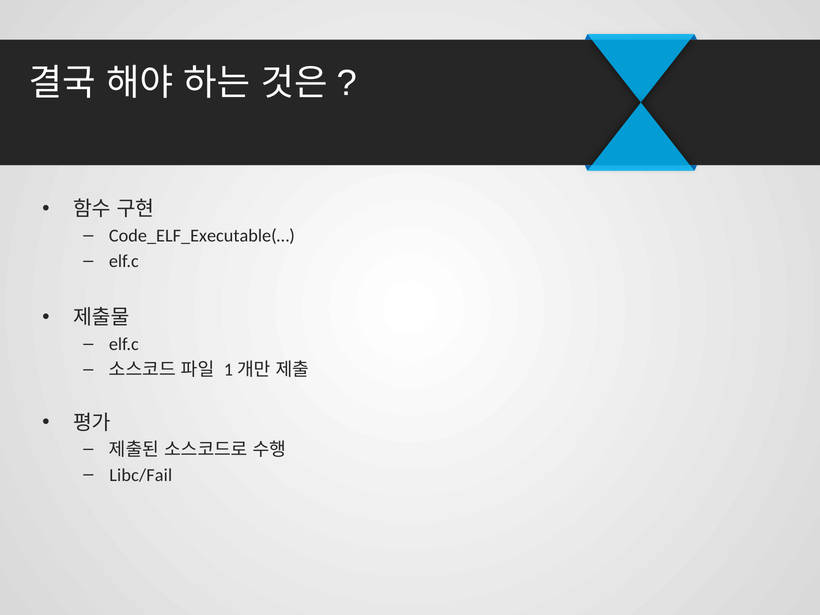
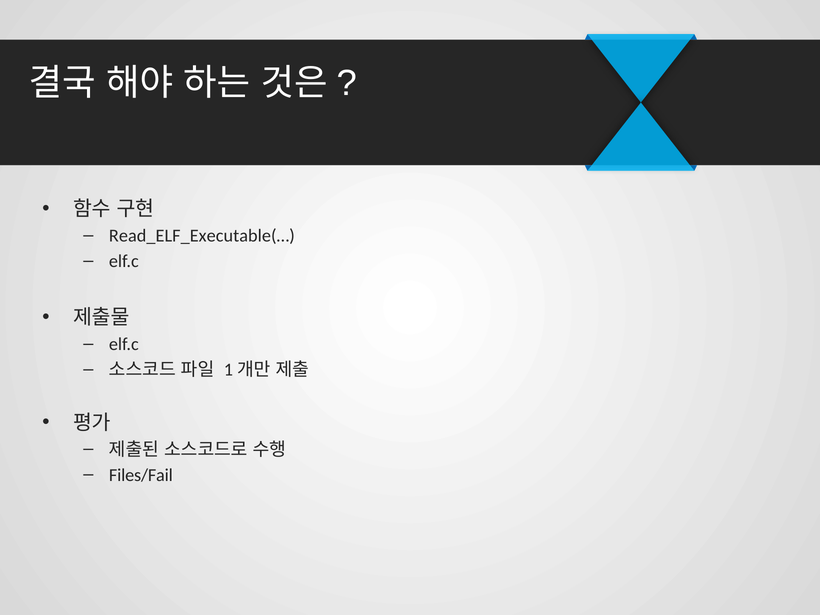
Code_ELF_Executable(…: Code_ELF_Executable(… -> Read_ELF_Executable(…
Libc/Fail: Libc/Fail -> Files/Fail
